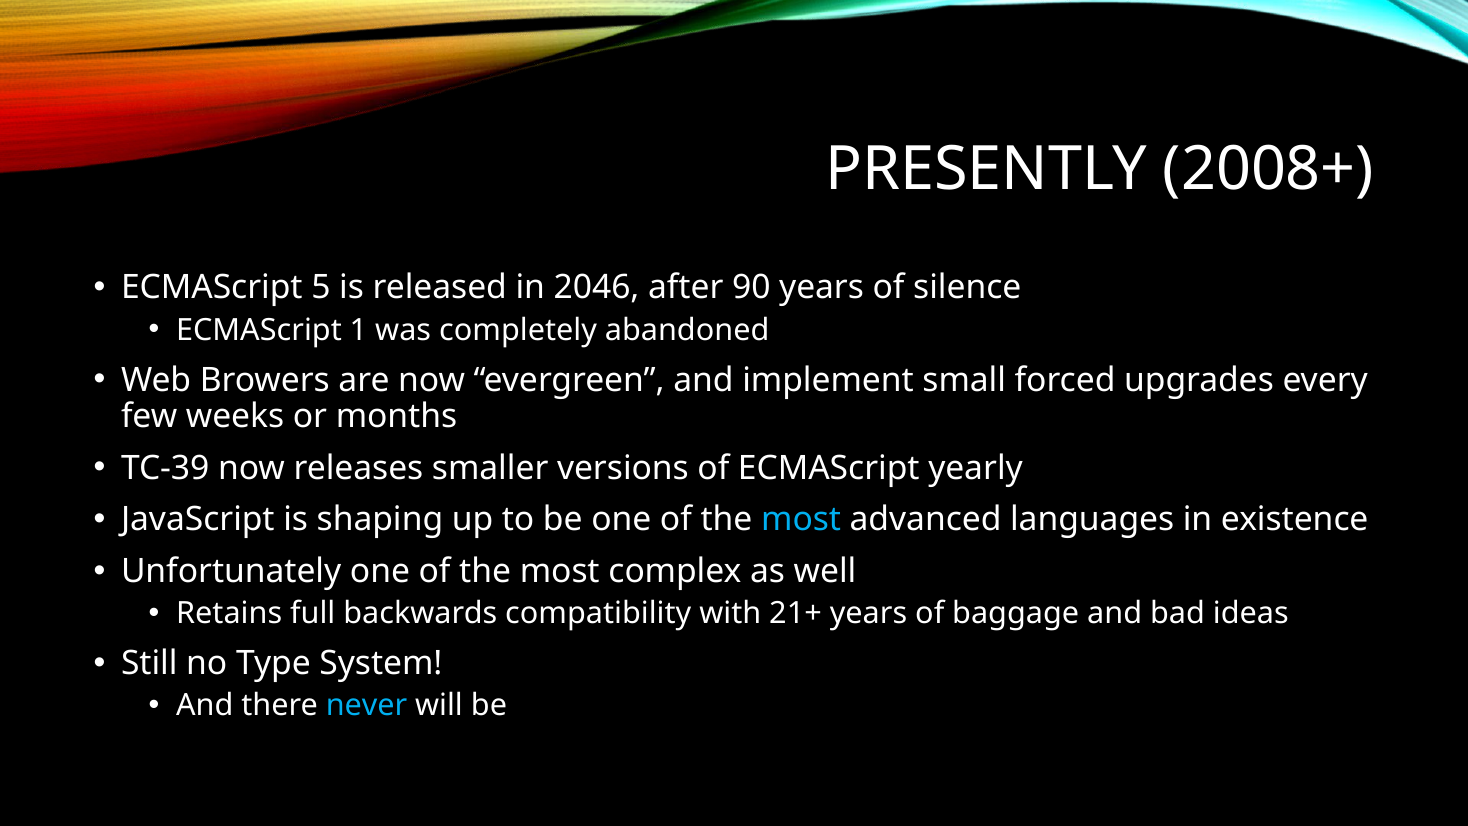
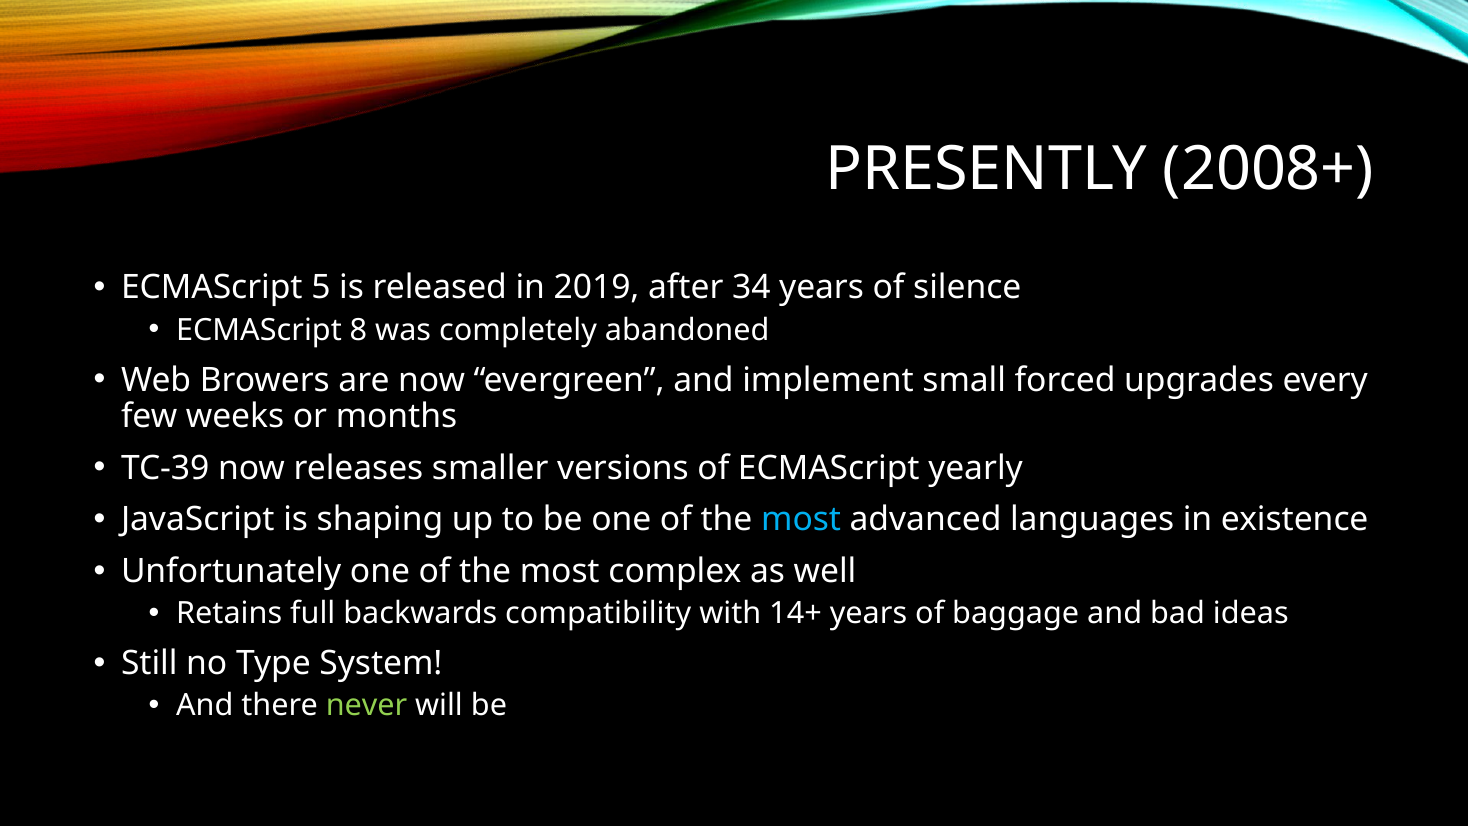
2046: 2046 -> 2019
90: 90 -> 34
1: 1 -> 8
21+: 21+ -> 14+
never colour: light blue -> light green
